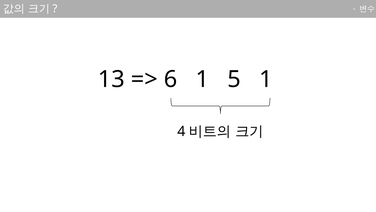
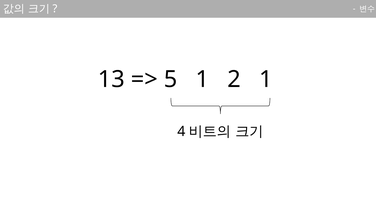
6: 6 -> 5
5: 5 -> 2
